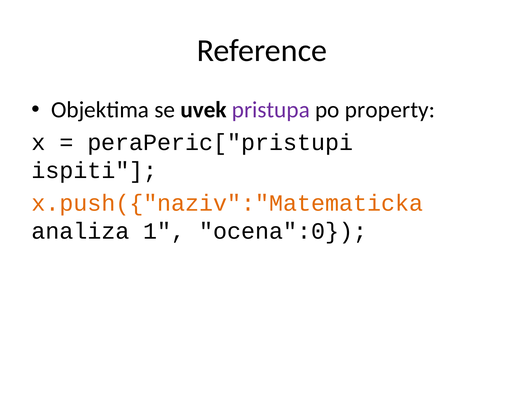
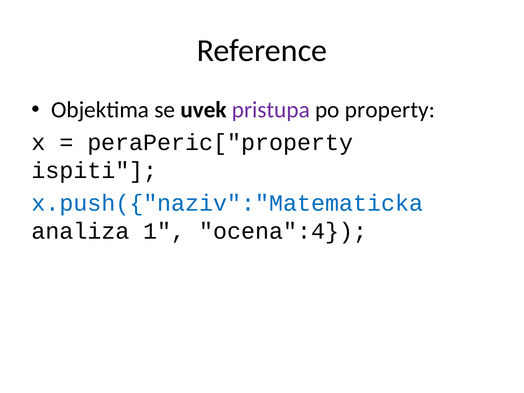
peraPeric["pristupi: peraPeric["pristupi -> peraPeric["property
x.push({"naziv":"Matematicka colour: orange -> blue
ocena":0: ocena":0 -> ocena":4
